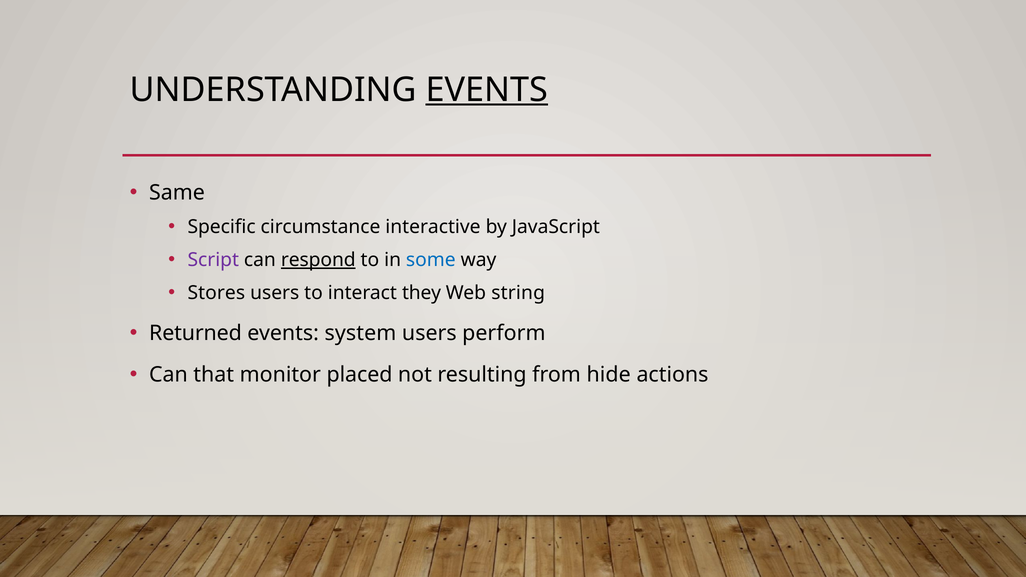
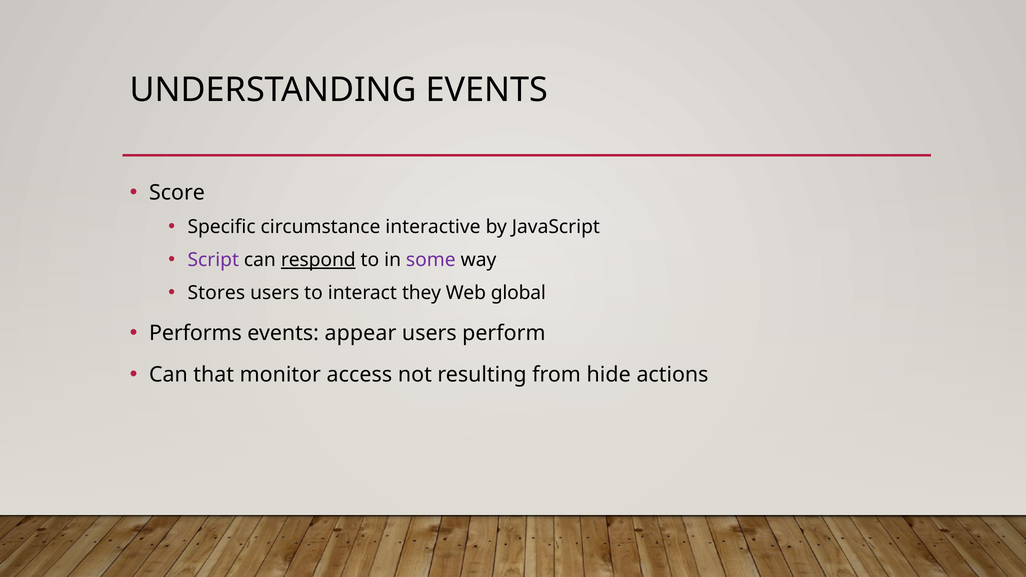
EVENTS at (487, 90) underline: present -> none
Same: Same -> Score
some colour: blue -> purple
string: string -> global
Returned: Returned -> Performs
system: system -> appear
placed: placed -> access
